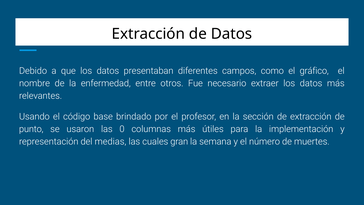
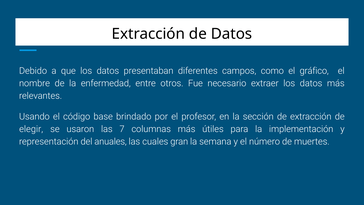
punto: punto -> elegir
0: 0 -> 7
medias: medias -> anuales
